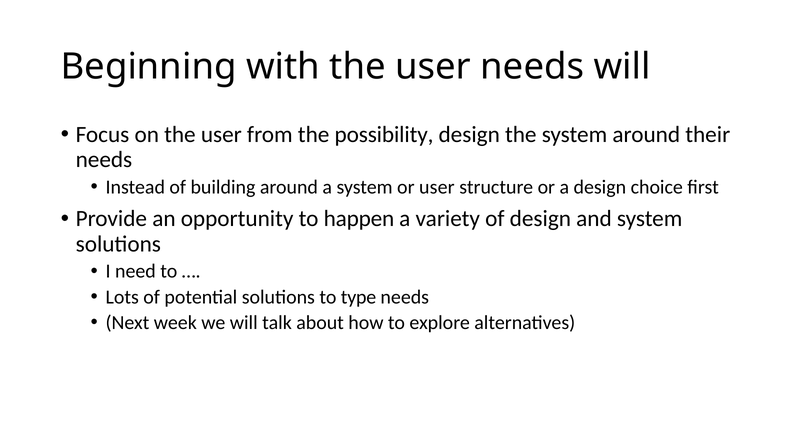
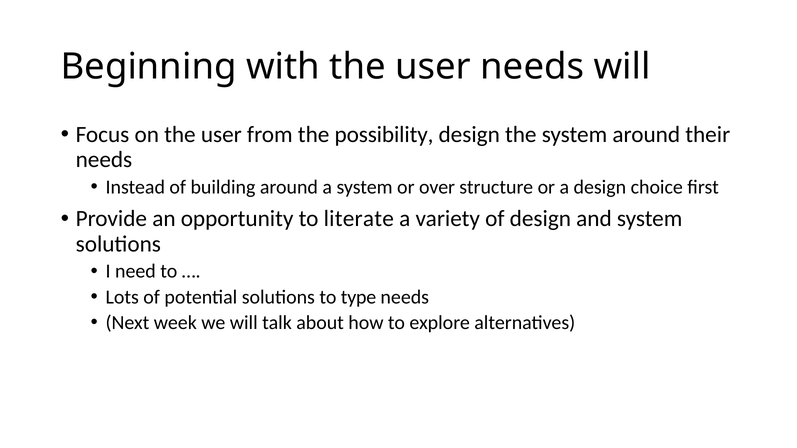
or user: user -> over
happen: happen -> literate
